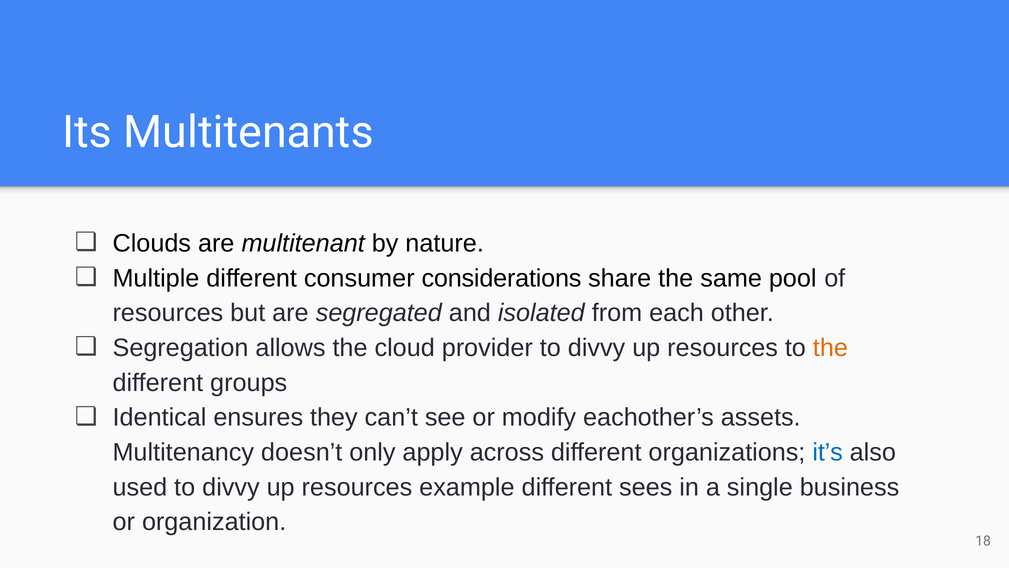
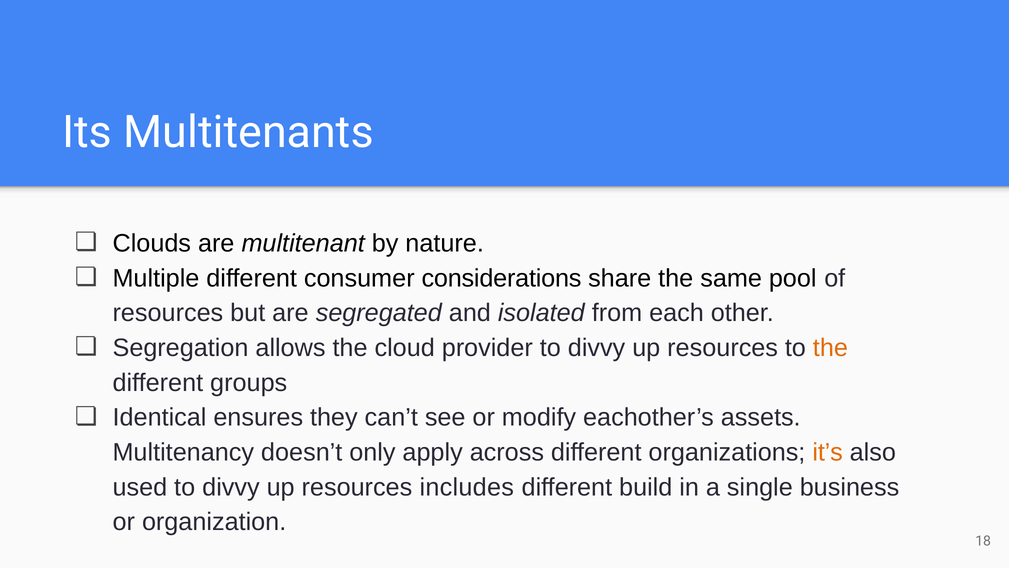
it’s colour: blue -> orange
example: example -> includes
sees: sees -> build
